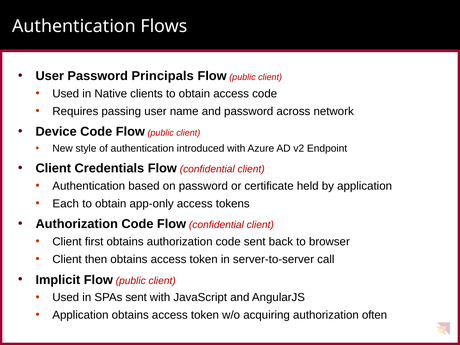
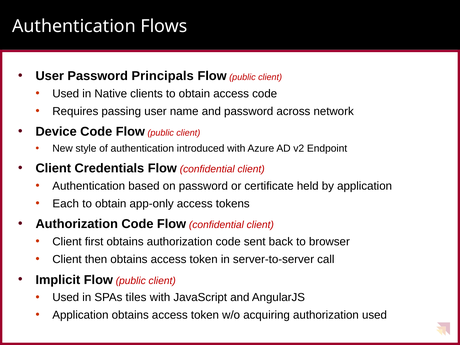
SPAs sent: sent -> tiles
authorization often: often -> used
